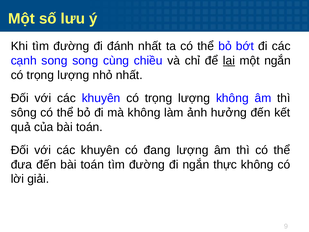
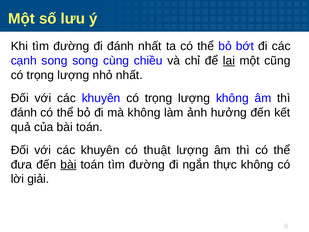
một ngắn: ngắn -> cũng
sông at (24, 113): sông -> đánh
đang: đang -> thuật
bài at (68, 164) underline: none -> present
